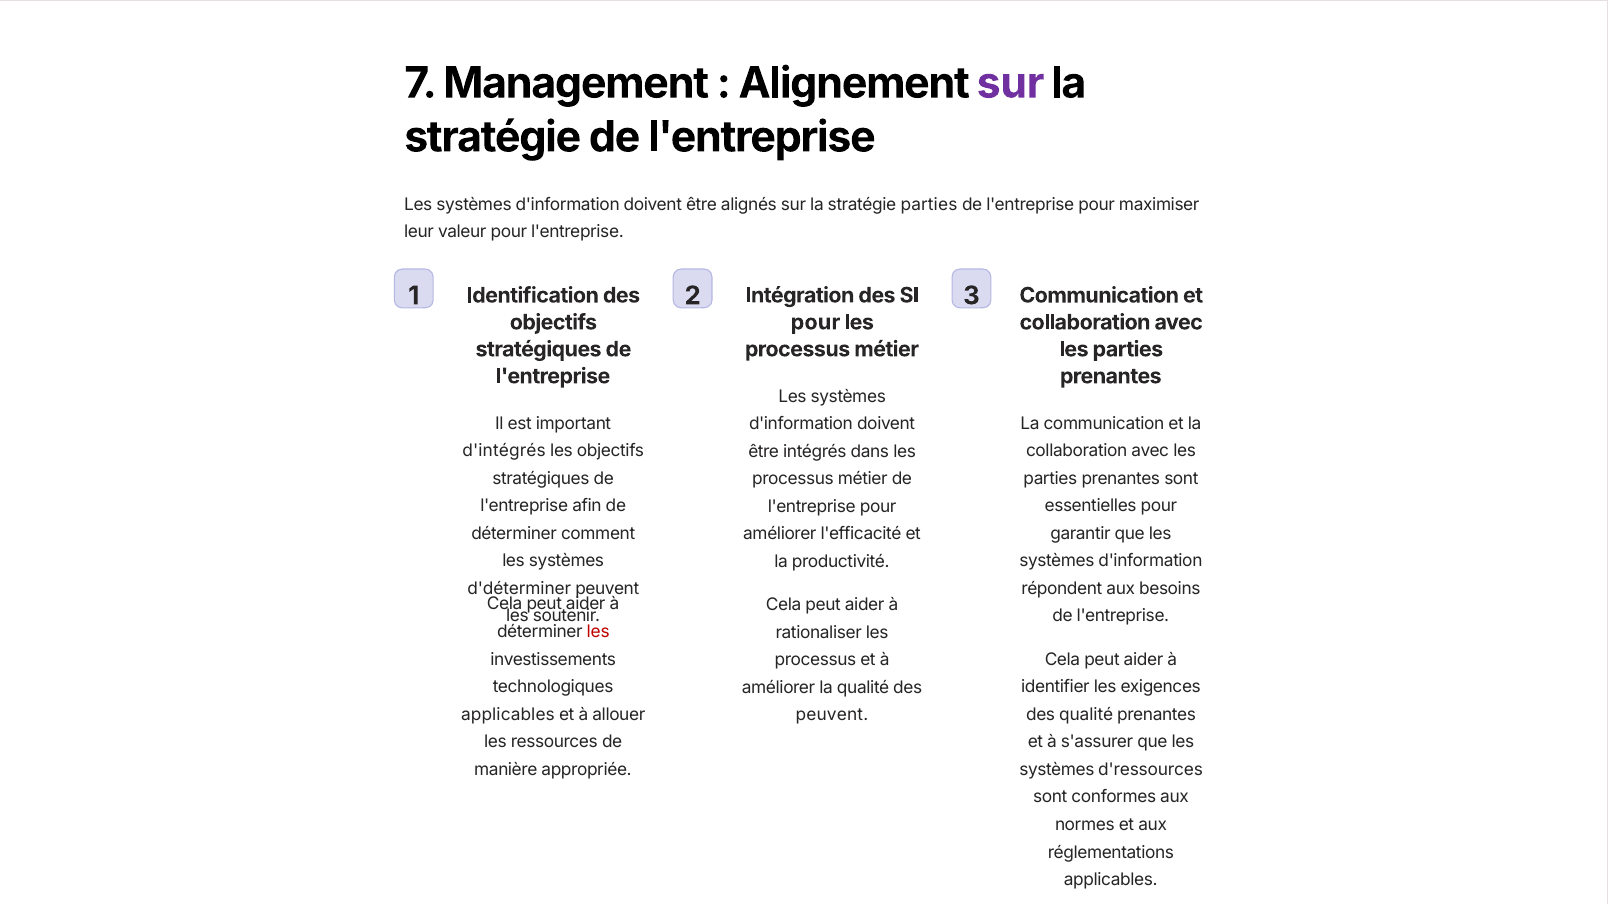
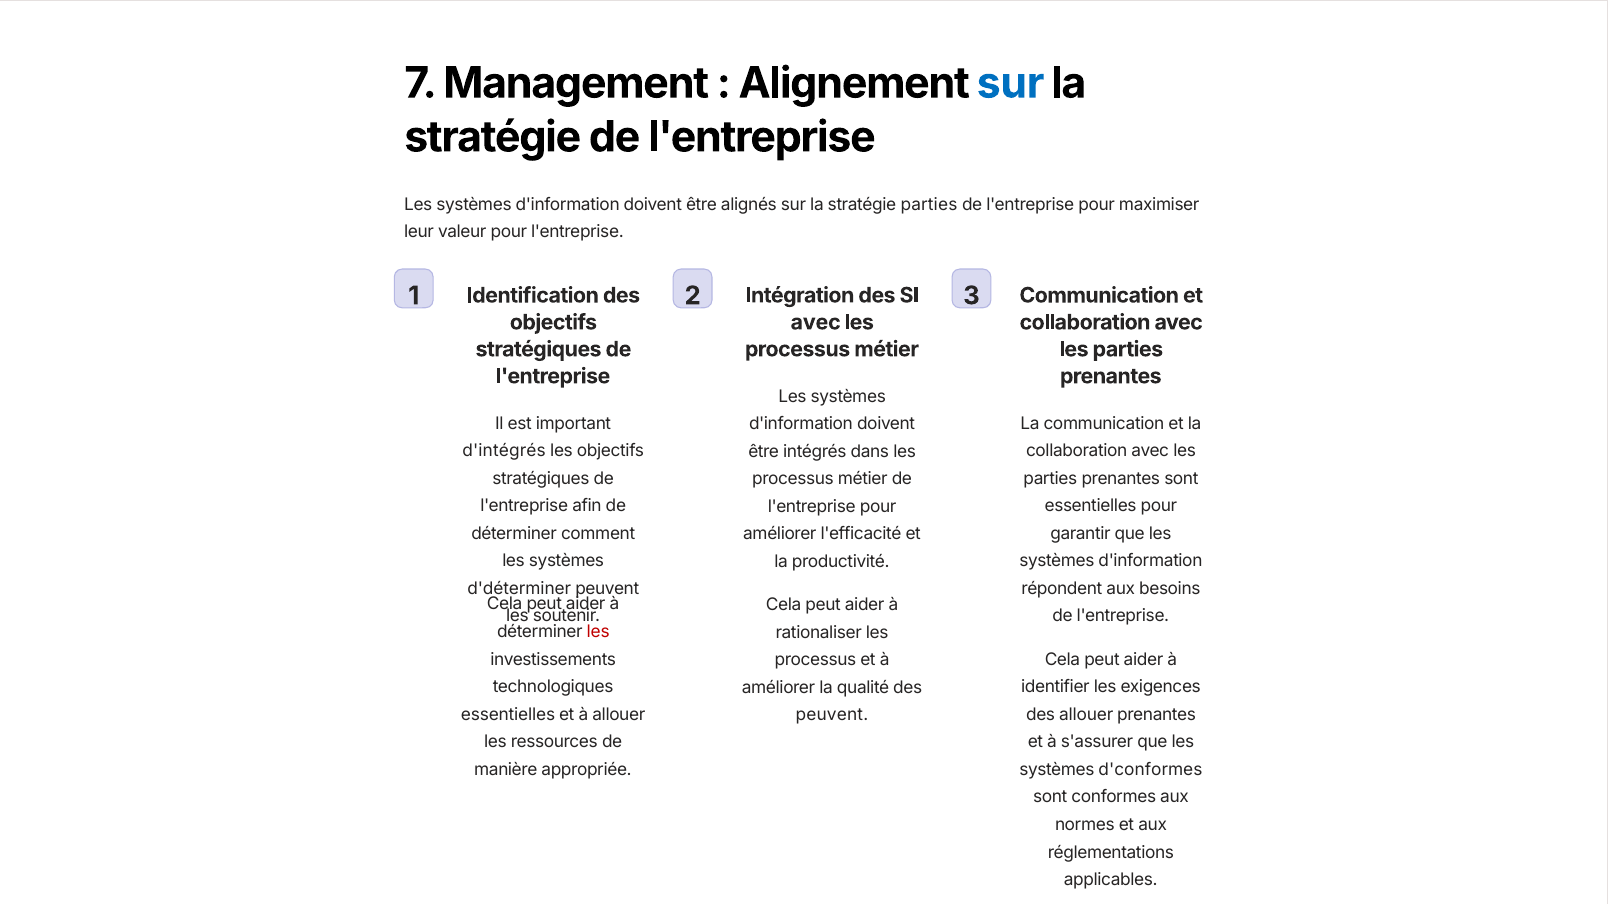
sur at (1010, 83) colour: purple -> blue
pour at (815, 323): pour -> avec
applicables at (508, 715): applicables -> essentielles
des qualité: qualité -> allouer
d'ressources: d'ressources -> d'conformes
